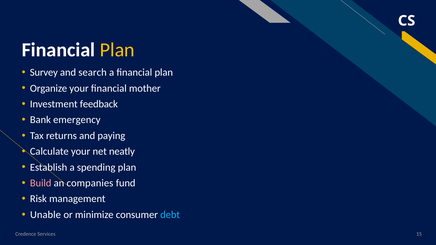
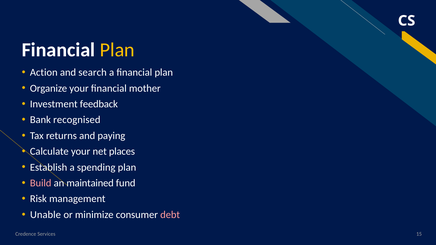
Survey: Survey -> Action
emergency: emergency -> recognised
neatly: neatly -> places
companies: companies -> maintained
debt colour: light blue -> pink
